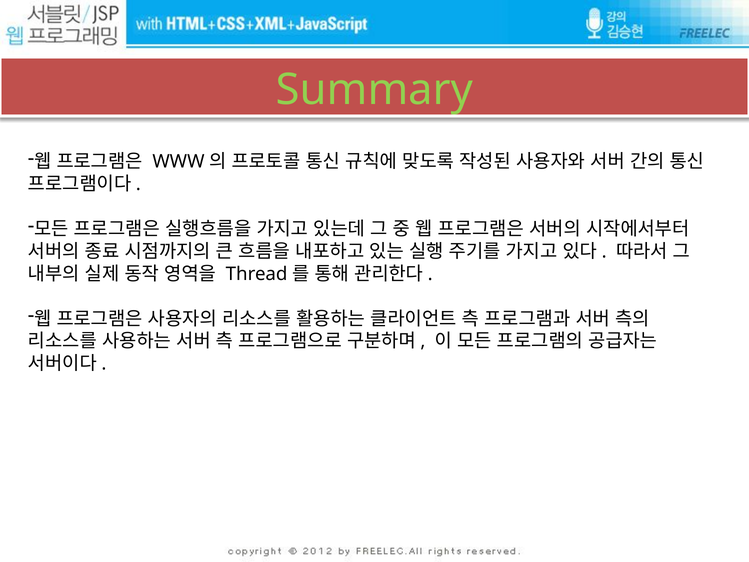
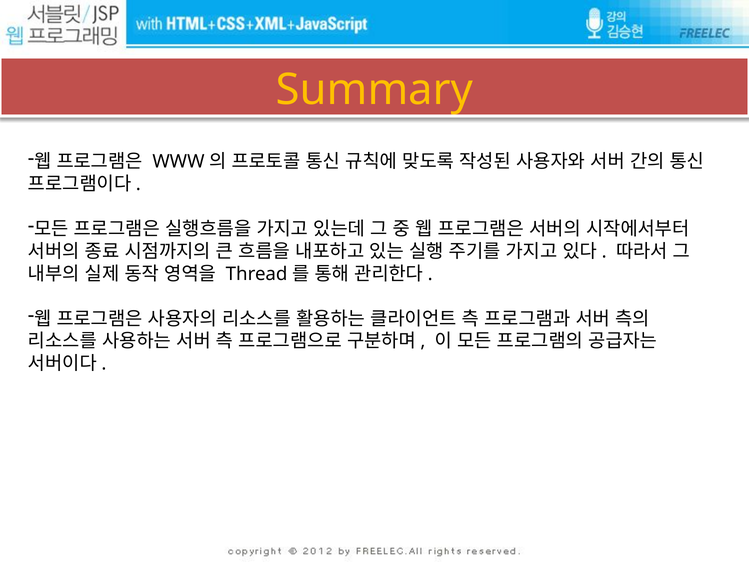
Summary colour: light green -> yellow
